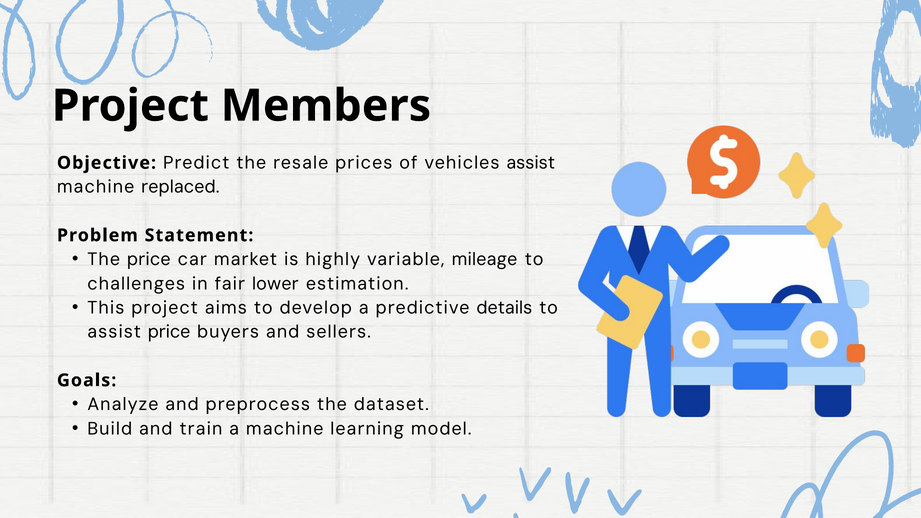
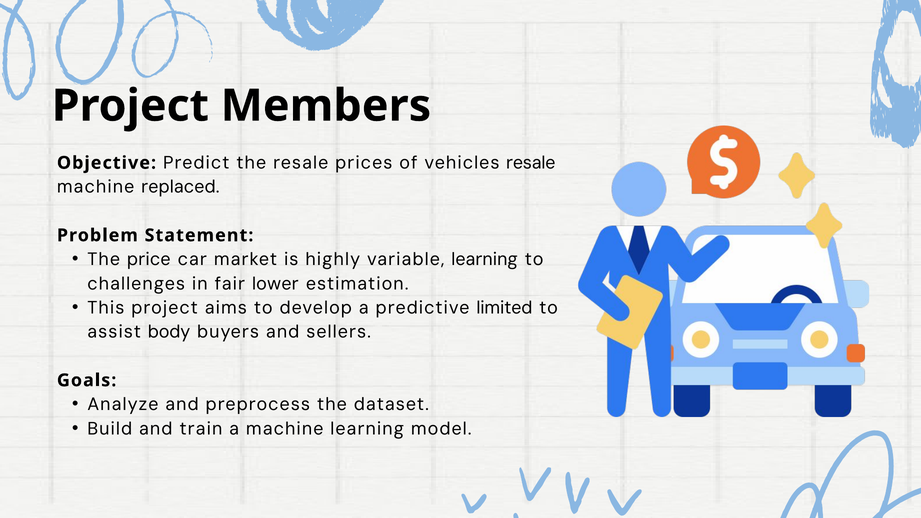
vehicles assist: assist -> resale
variable mileage: mileage -> learning
details: details -> limited
assist price: price -> body
